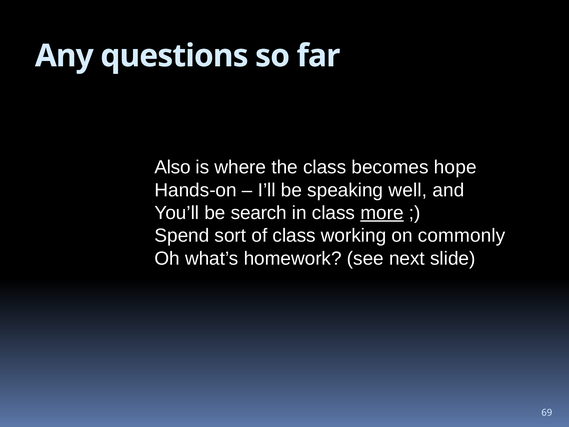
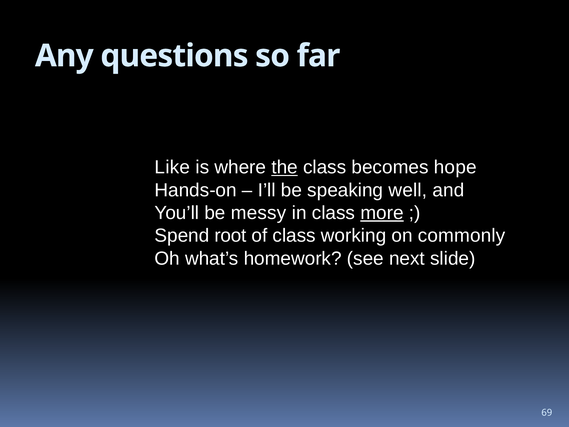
Also: Also -> Like
the underline: none -> present
search: search -> messy
sort: sort -> root
